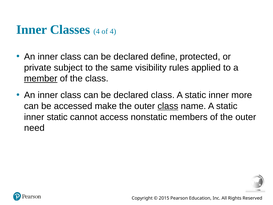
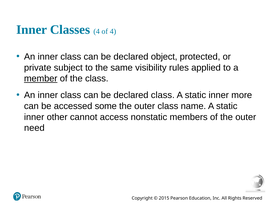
define: define -> object
make: make -> some
class at (168, 106) underline: present -> none
inner static: static -> other
